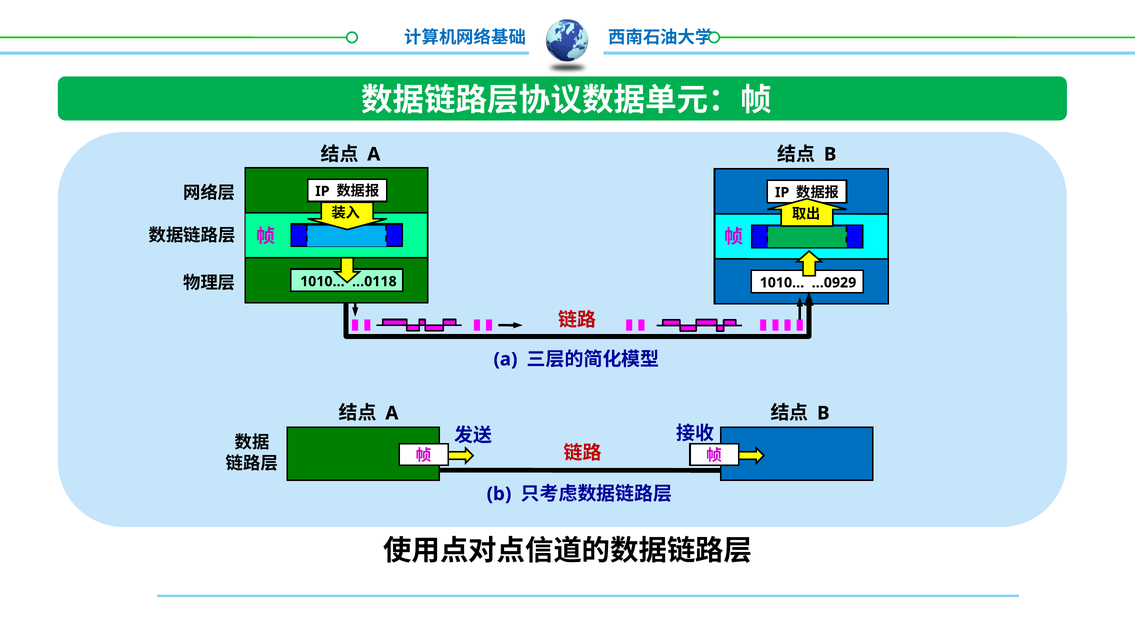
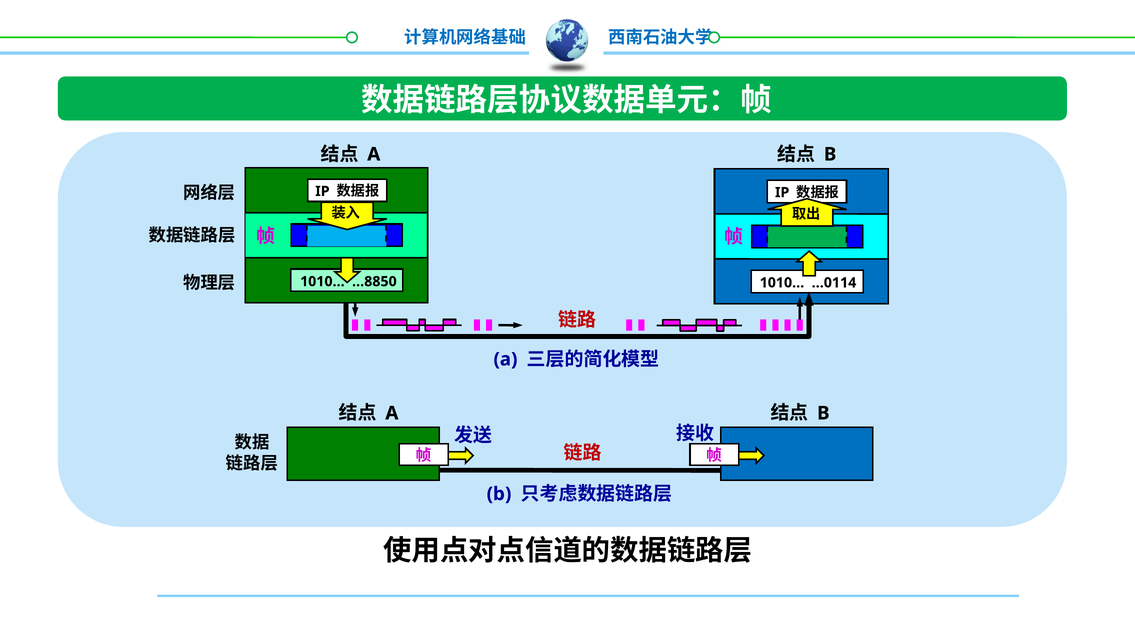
…0118: …0118 -> …8850
…0929: …0929 -> …0114
